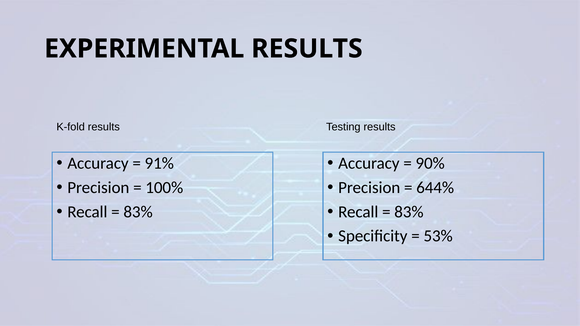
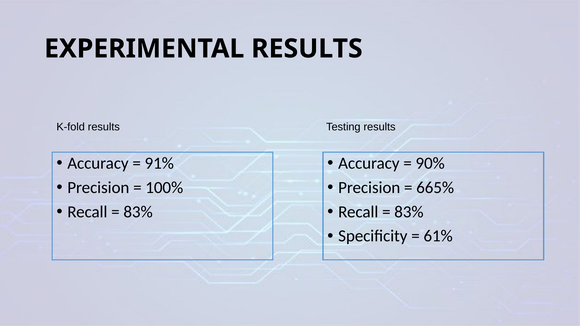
644%: 644% -> 665%
53%: 53% -> 61%
